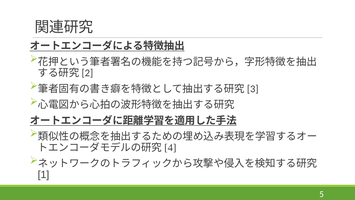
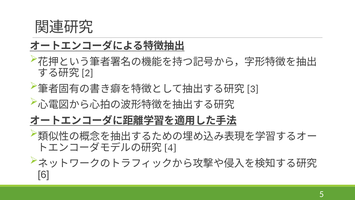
1: 1 -> 6
